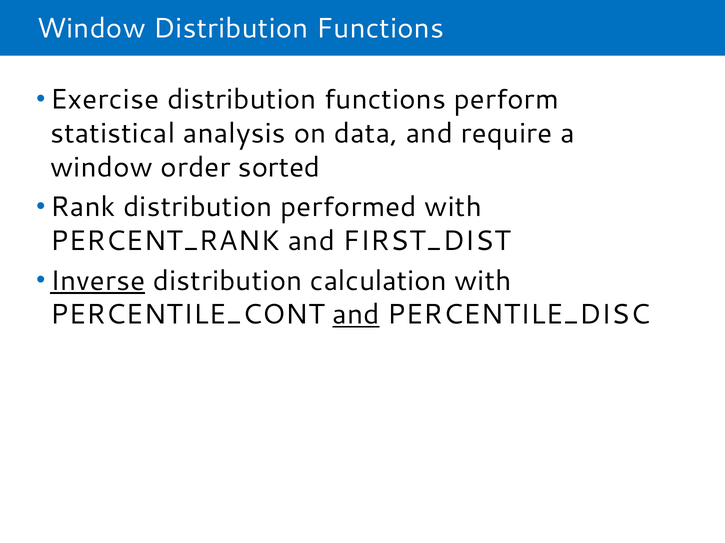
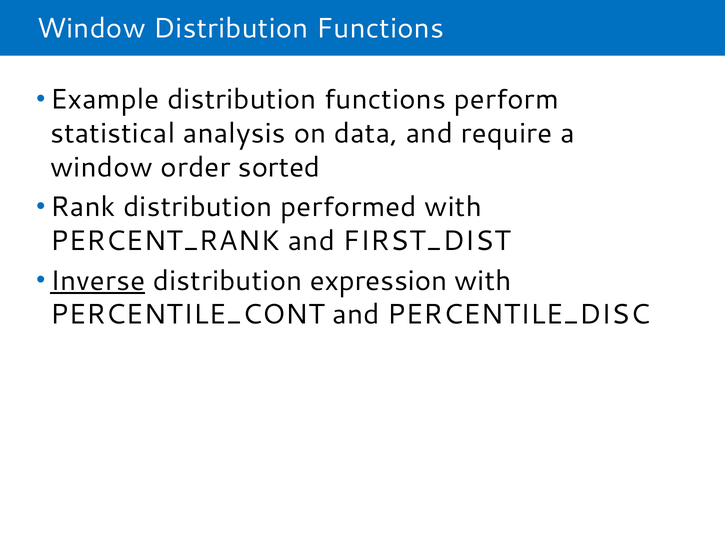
Exercise: Exercise -> Example
calculation: calculation -> expression
and at (356, 315) underline: present -> none
